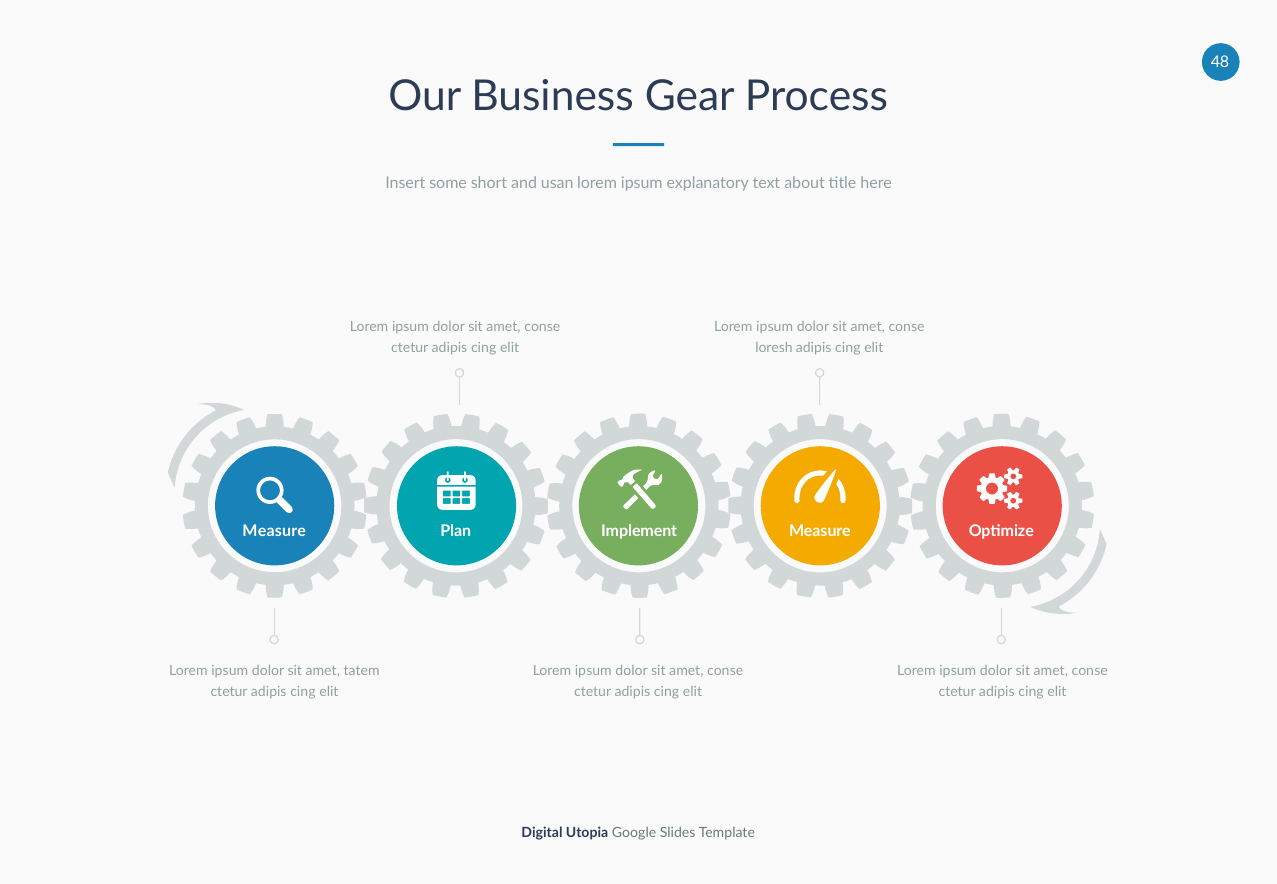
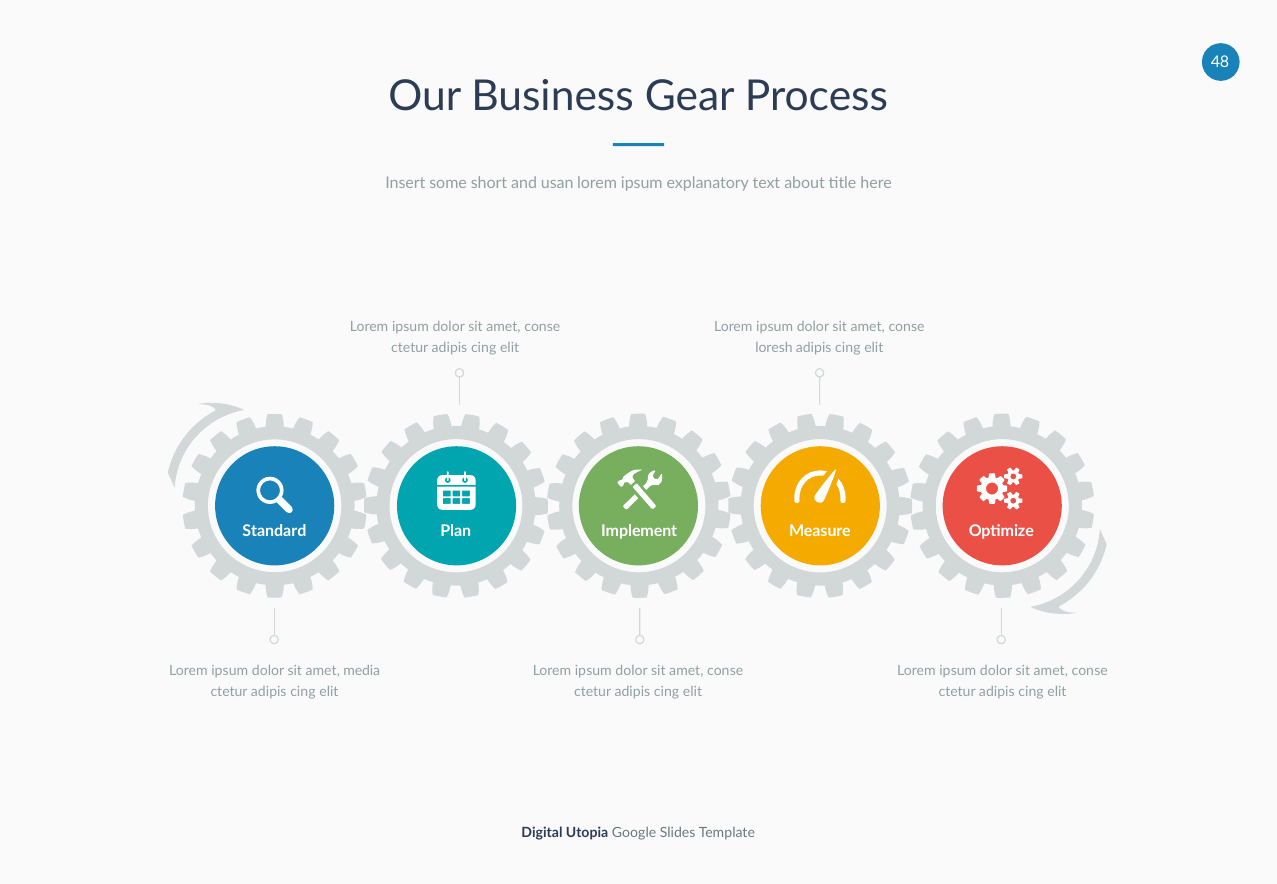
Measure at (274, 531): Measure -> Standard
tatem: tatem -> media
